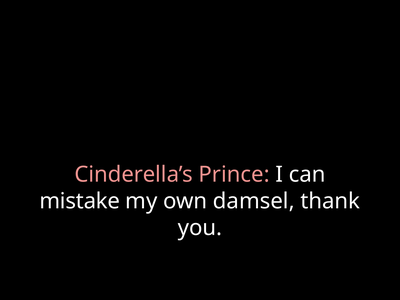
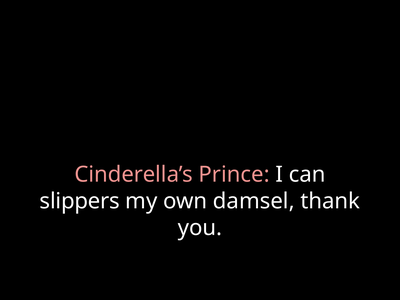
mistake: mistake -> slippers
